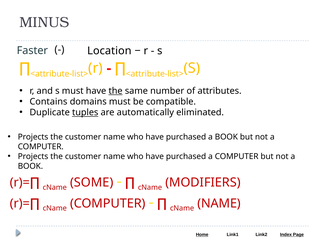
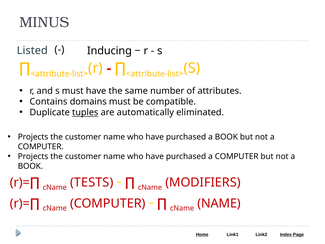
Faster: Faster -> Listed
Location: Location -> Inducing
the at (116, 91) underline: present -> none
SOME: SOME -> TESTS
